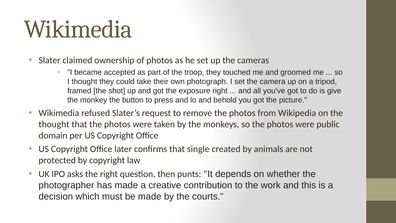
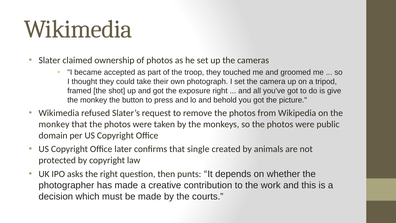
thought at (54, 124): thought -> monkey
